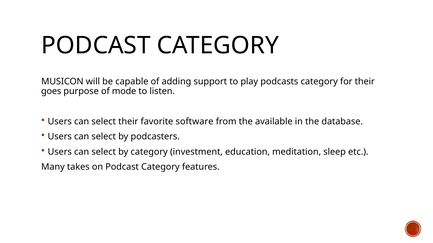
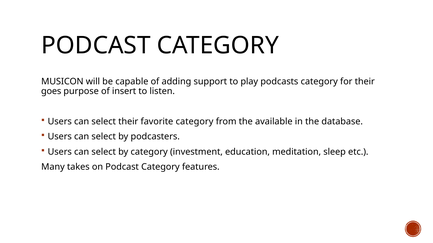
mode: mode -> insert
favorite software: software -> category
